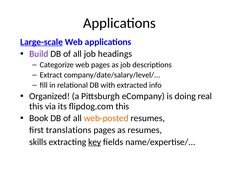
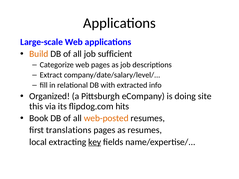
Large-scale underline: present -> none
Build colour: purple -> orange
headings: headings -> sufficient
real: real -> site
flipdog.com this: this -> hits
skills: skills -> local
